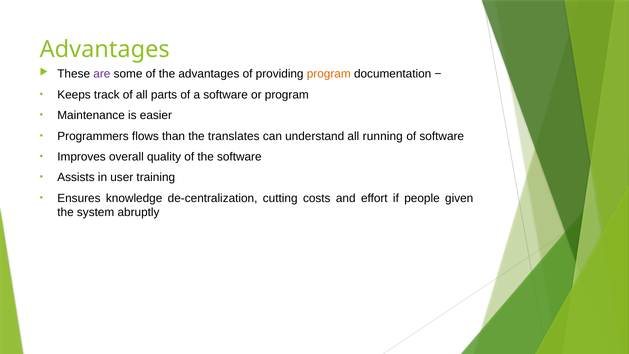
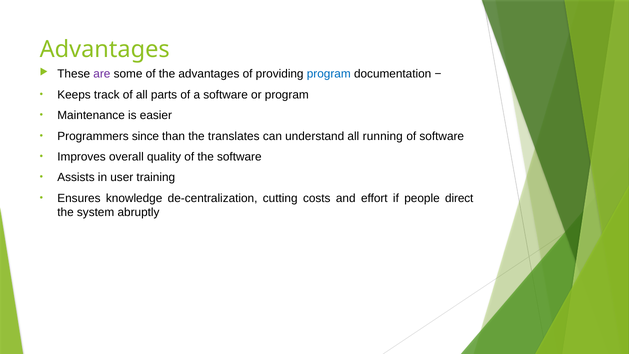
program at (329, 74) colour: orange -> blue
flows: flows -> since
given: given -> direct
